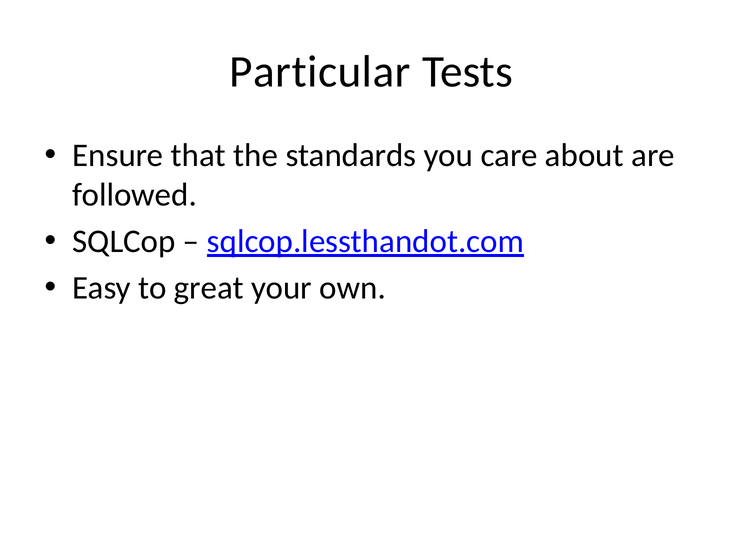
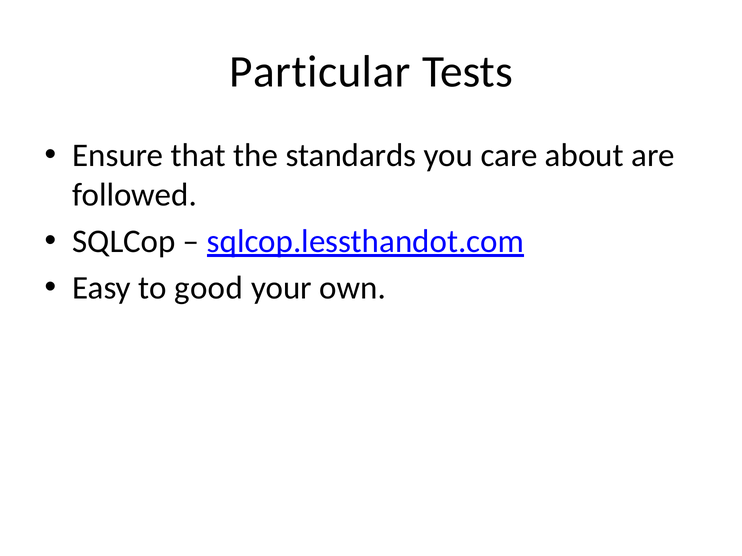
great: great -> good
